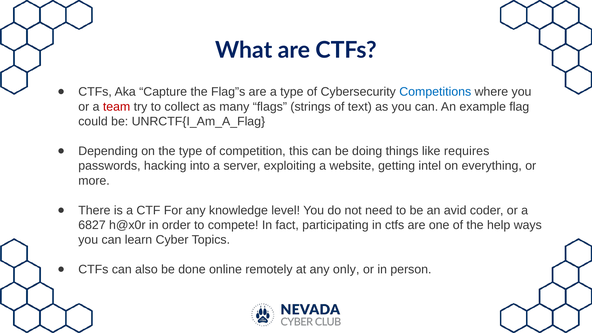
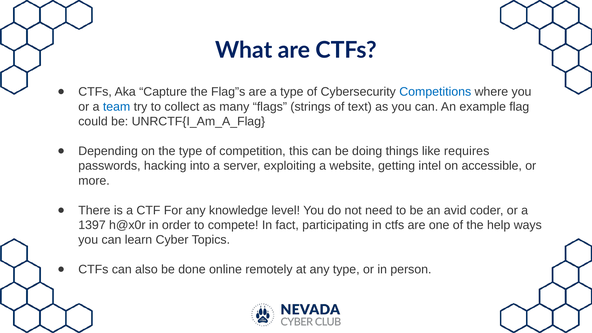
team colour: red -> blue
everything: everything -> accessible
6827: 6827 -> 1397
any only: only -> type
